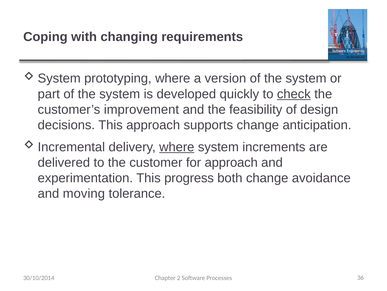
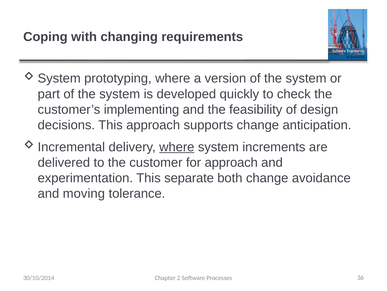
check underline: present -> none
improvement: improvement -> implementing
progress: progress -> separate
